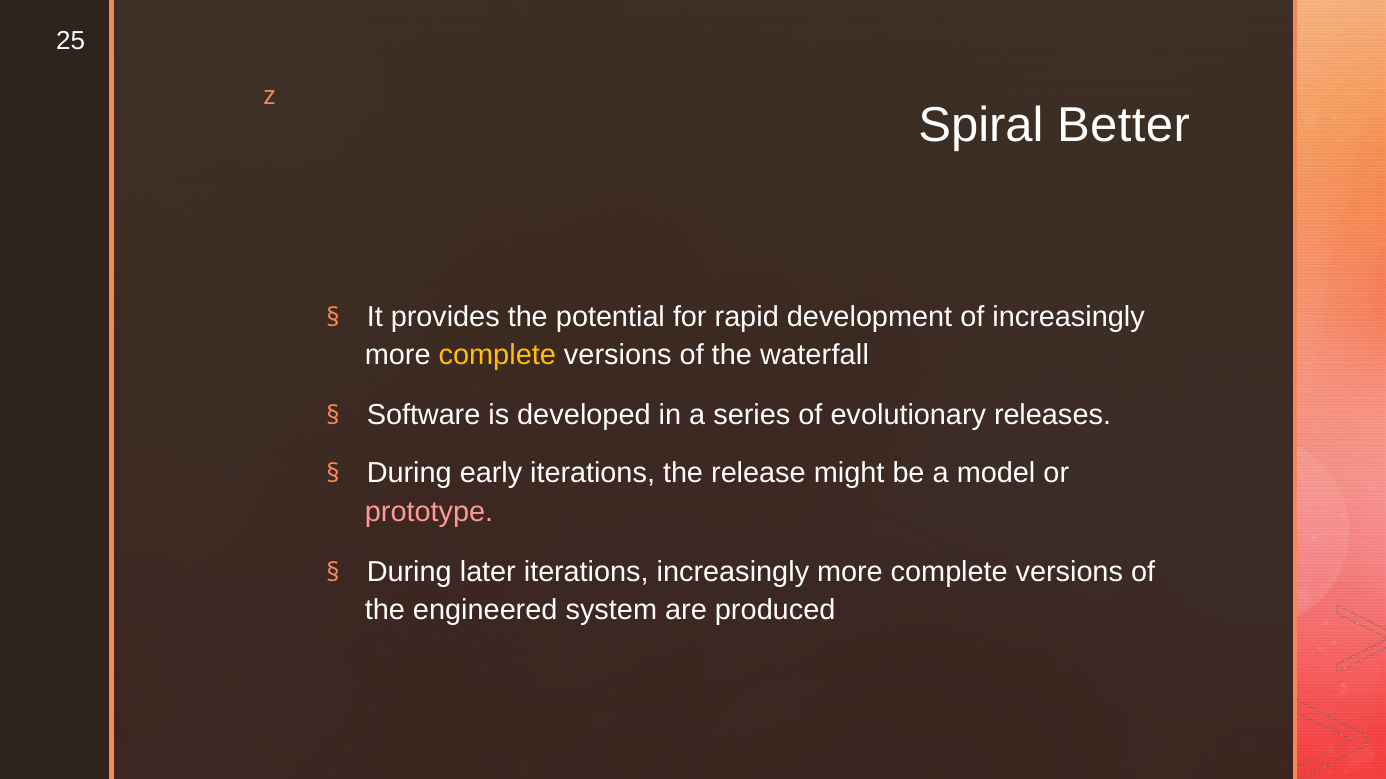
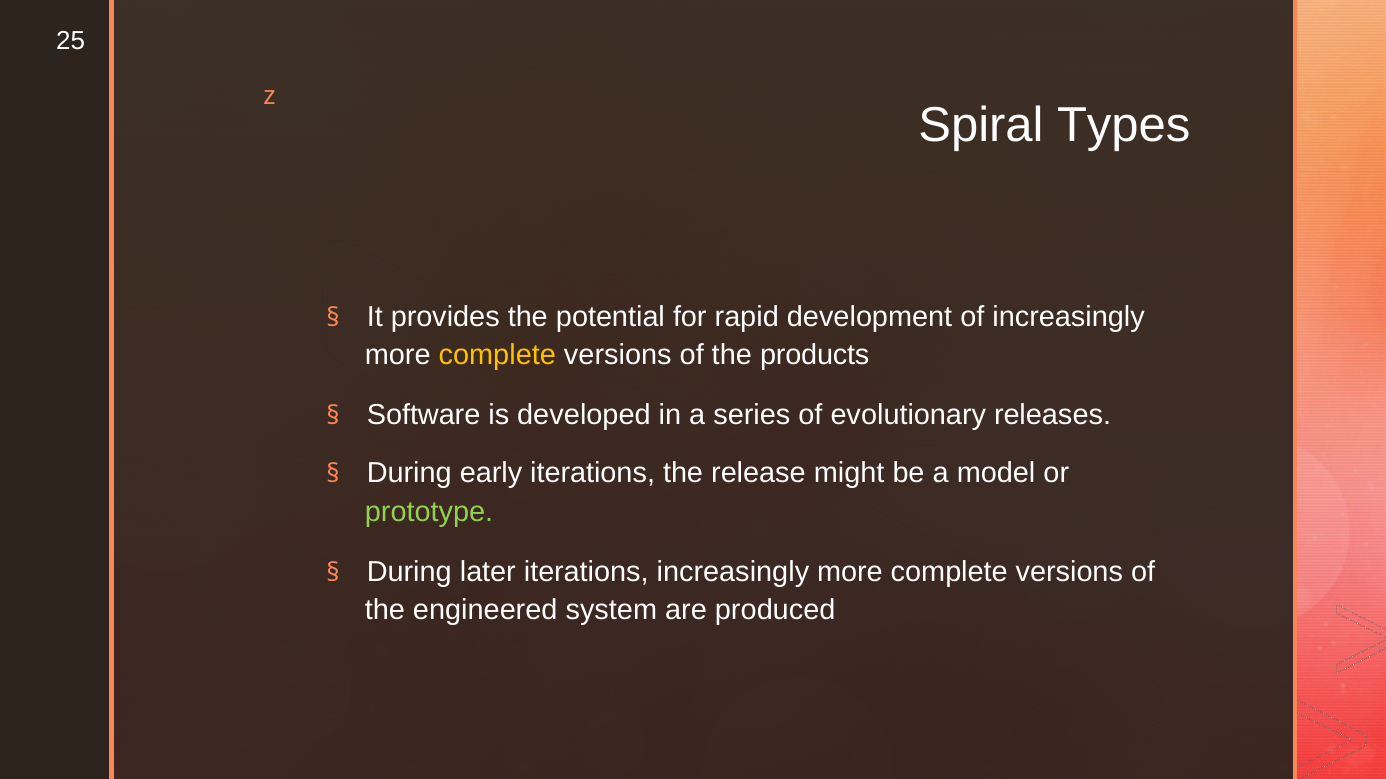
Better: Better -> Types
waterfall: waterfall -> products
prototype colour: pink -> light green
